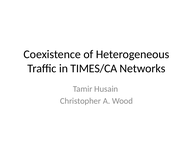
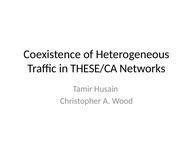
TIMES/CA: TIMES/CA -> THESE/CA
